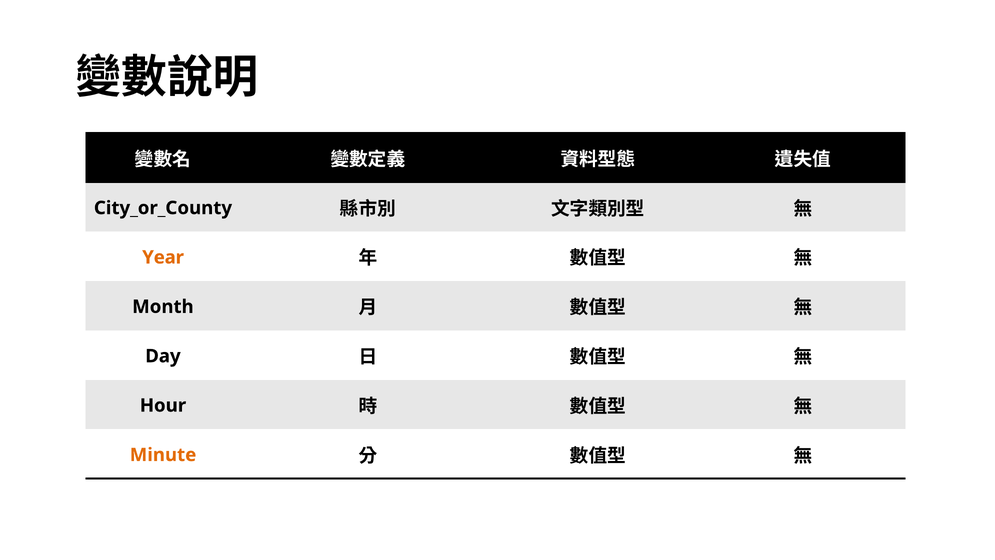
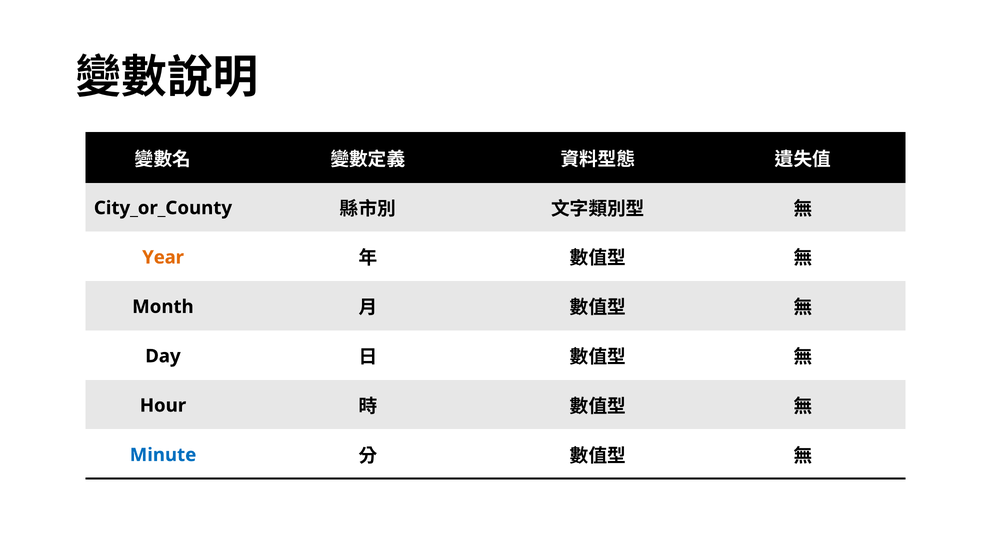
Minute colour: orange -> blue
